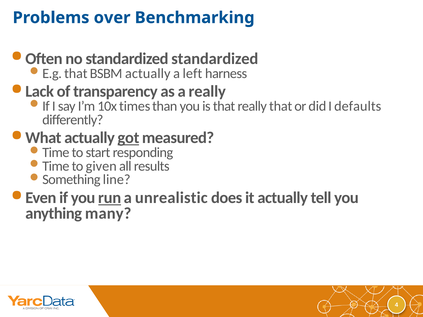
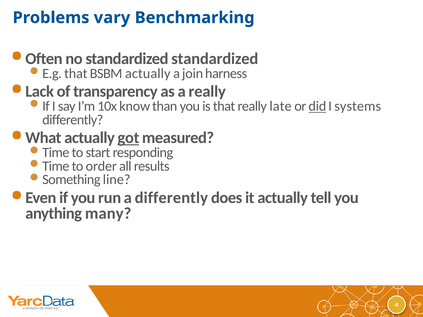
over: over -> vary
left: left -> join
times: times -> know
really that: that -> late
did underline: none -> present
defaults: defaults -> systems
given: given -> order
run underline: present -> none
a unrealistic: unrealistic -> differently
